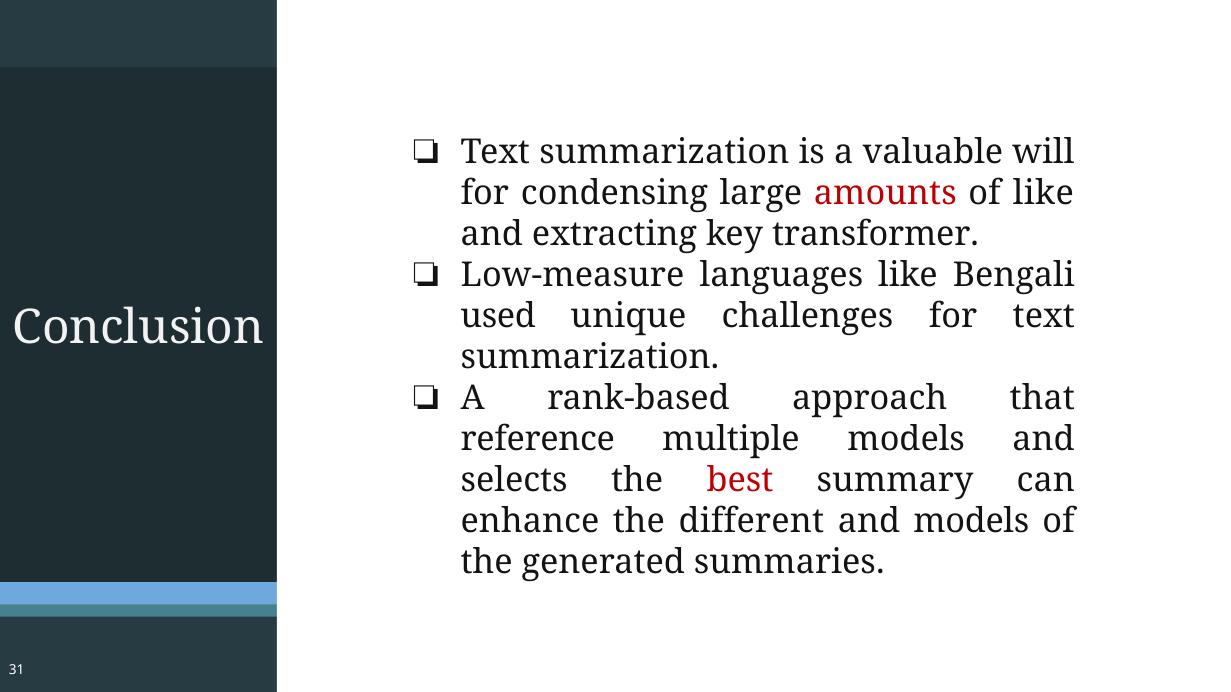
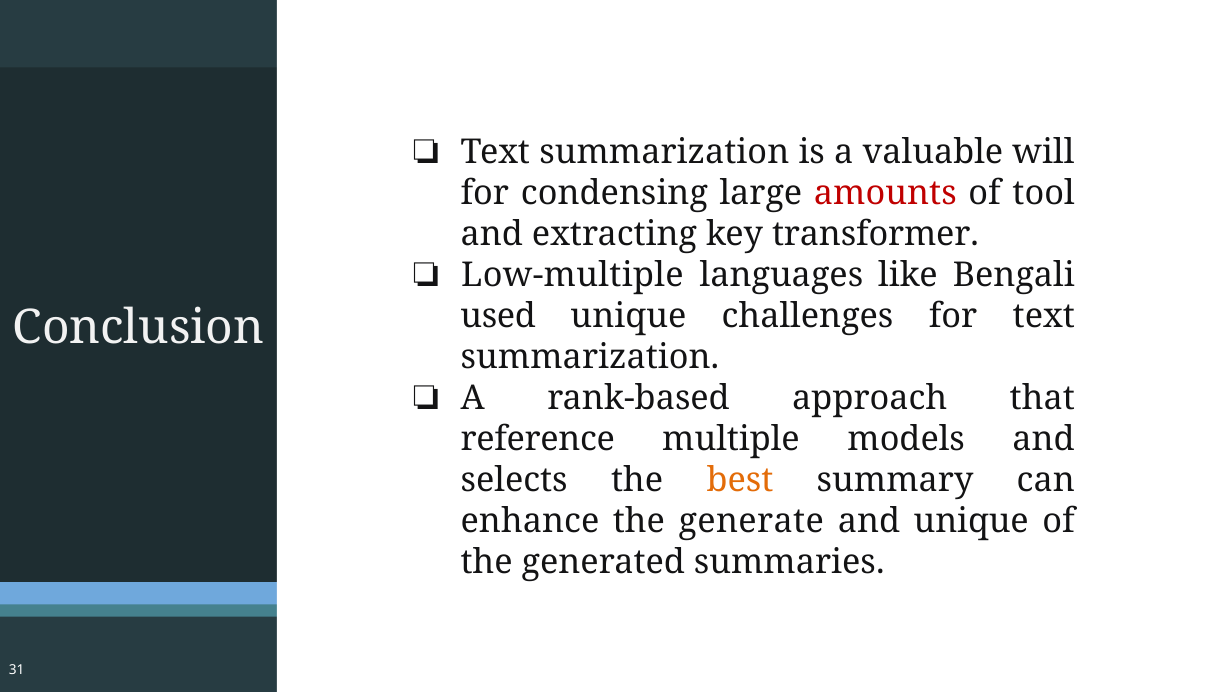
of like: like -> tool
Low-measure: Low-measure -> Low-multiple
best colour: red -> orange
different: different -> generate
and models: models -> unique
